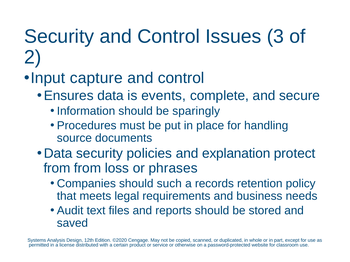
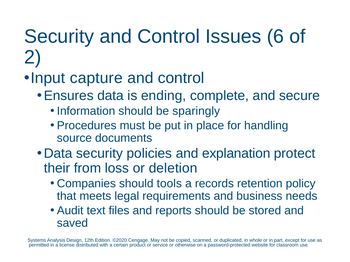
3: 3 -> 6
events: events -> ending
from at (57, 168): from -> their
phrases: phrases -> deletion
such: such -> tools
